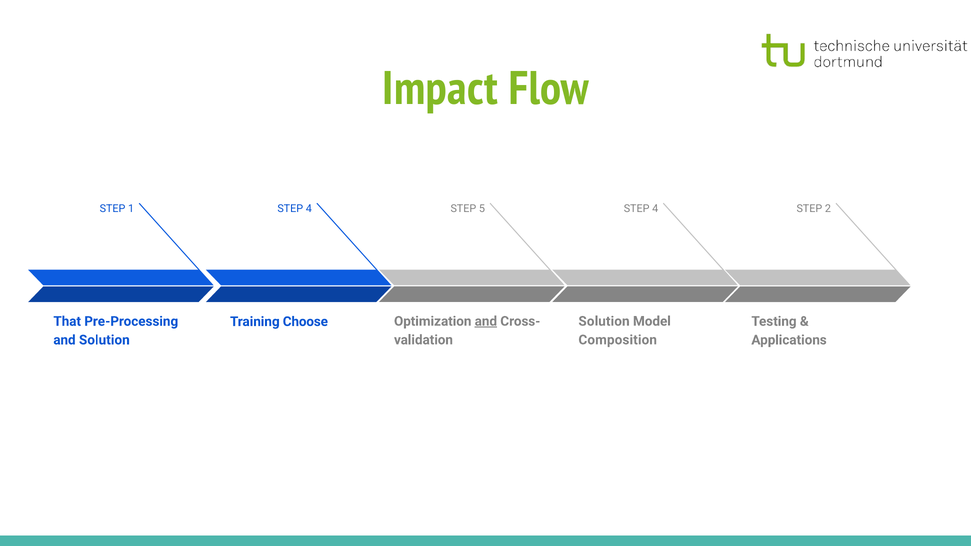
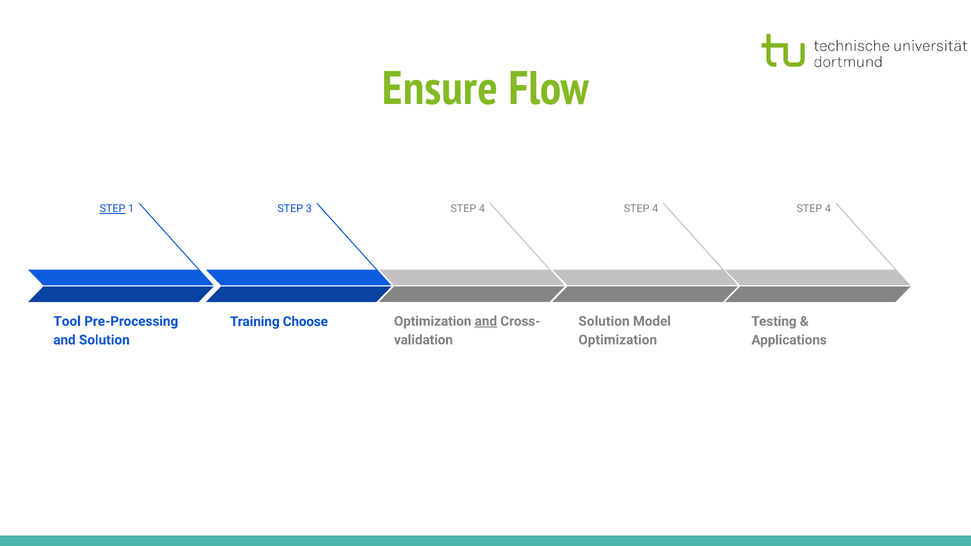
Impact: Impact -> Ensure
5 at (482, 209): 5 -> 4
STEP at (113, 209) underline: none -> present
4 at (309, 209): 4 -> 3
2 at (828, 209): 2 -> 4
That: That -> Tool
Composition at (618, 340): Composition -> Optimization
